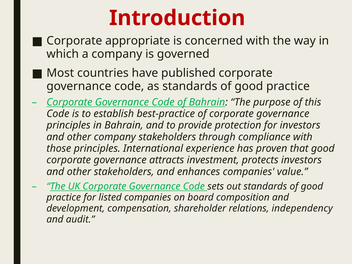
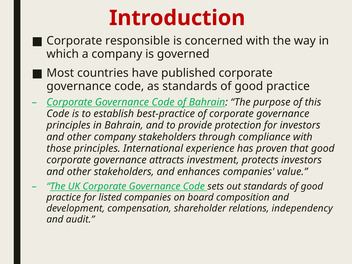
appropriate: appropriate -> responsible
